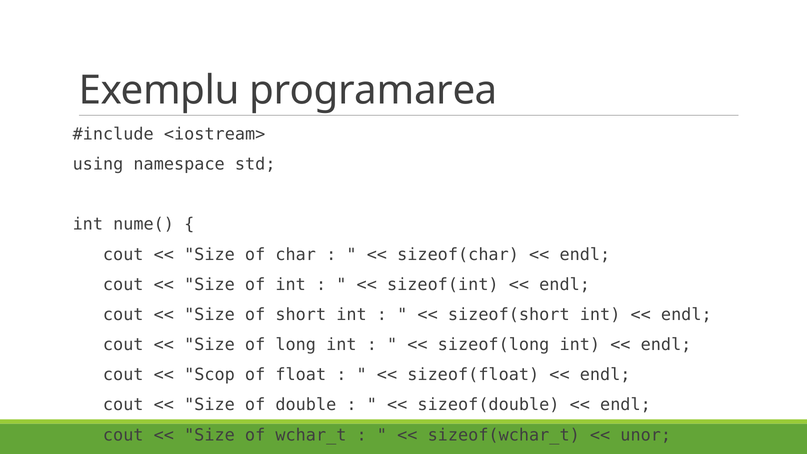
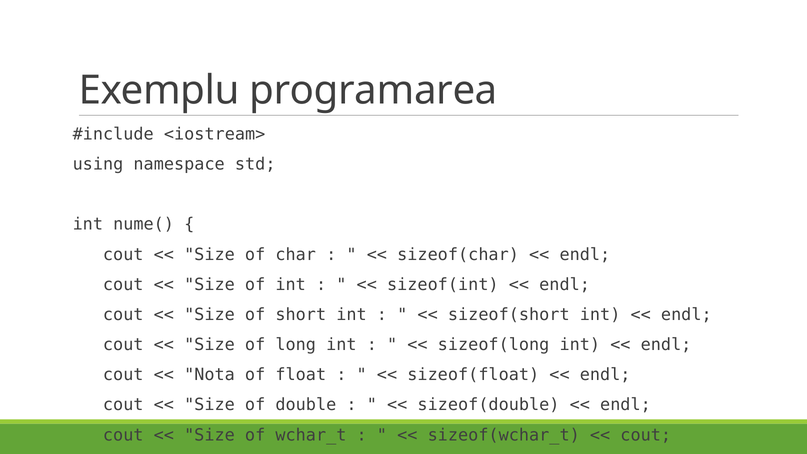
Scop: Scop -> Nota
unor at (646, 435): unor -> cout
